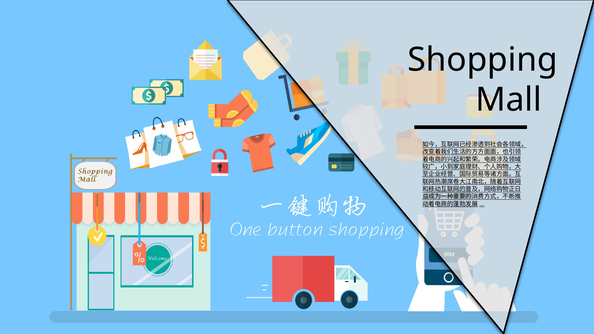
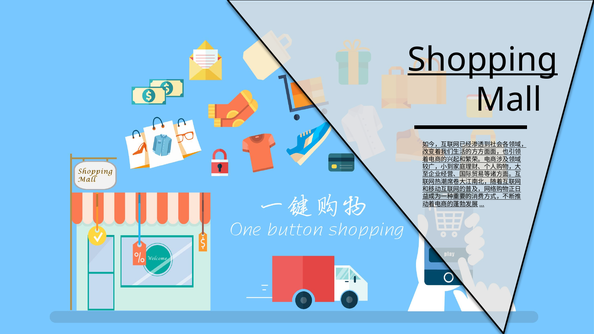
Shopping underline: none -> present
